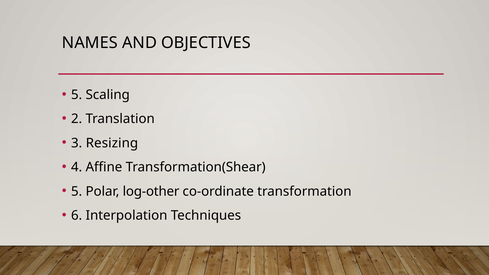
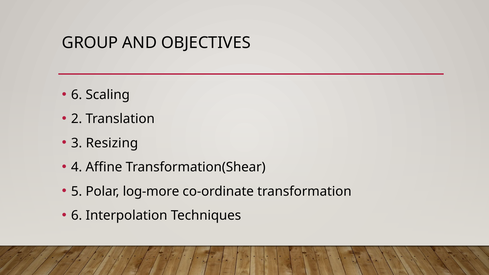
NAMES: NAMES -> GROUP
5 at (77, 95): 5 -> 6
log-other: log-other -> log-more
